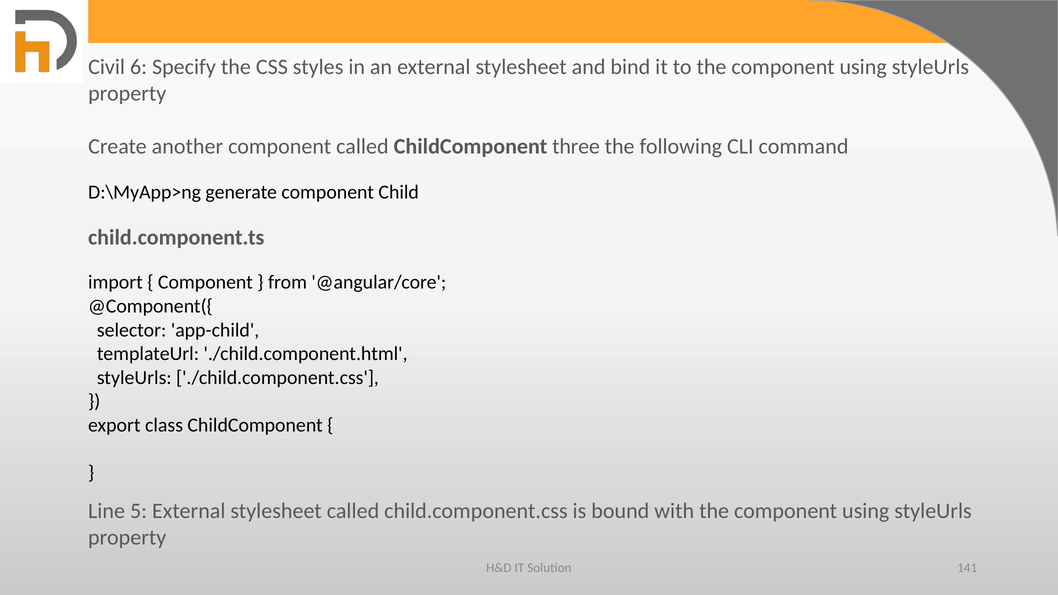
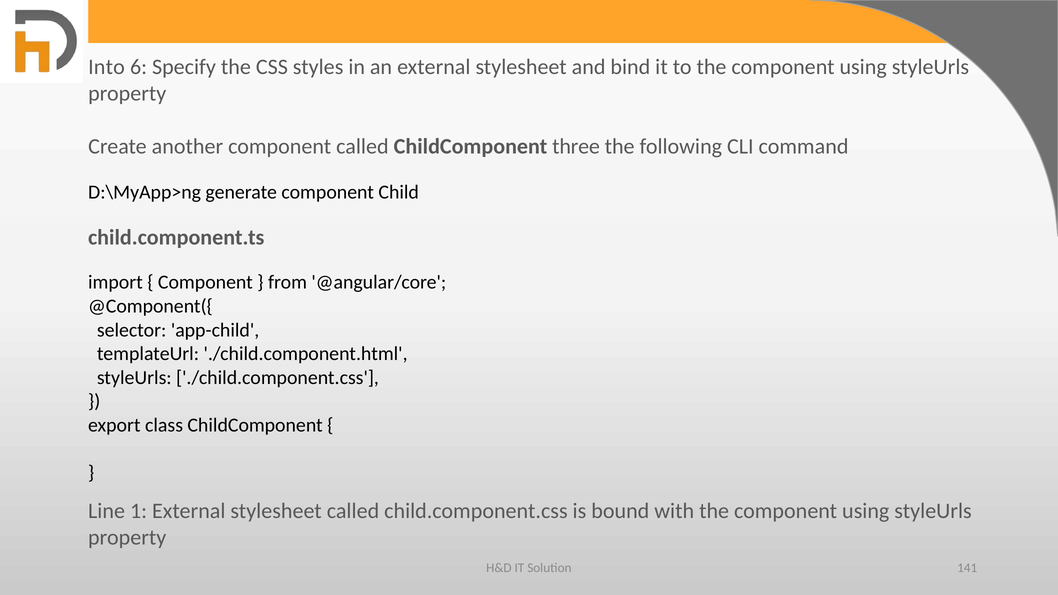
Civil: Civil -> Into
5: 5 -> 1
